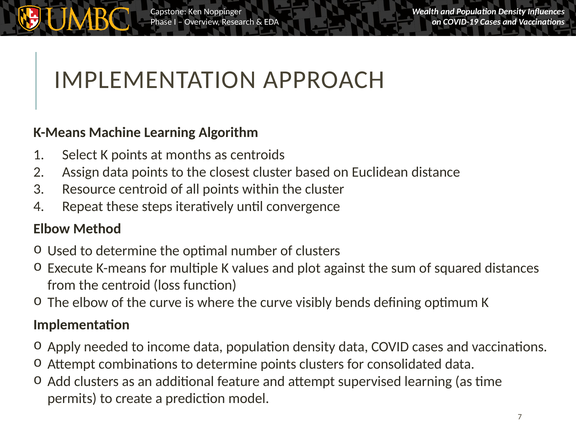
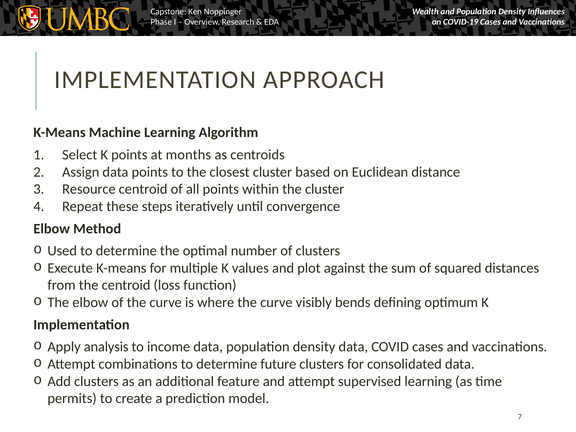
needed: needed -> analysis
determine points: points -> future
